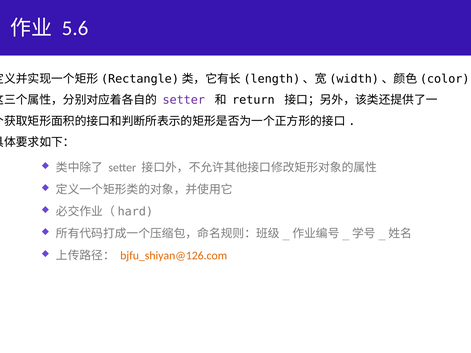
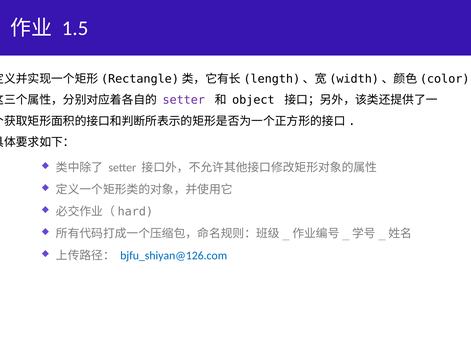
5.6: 5.6 -> 1.5
return: return -> object
bjfu_shiyan@126.com colour: orange -> blue
